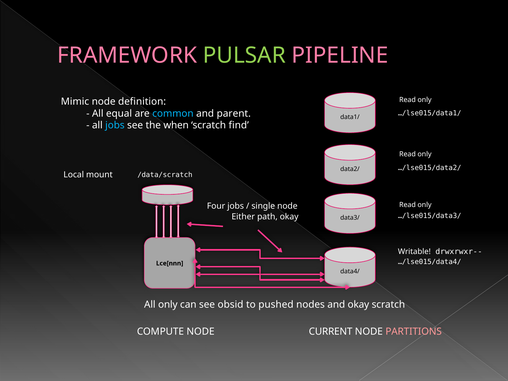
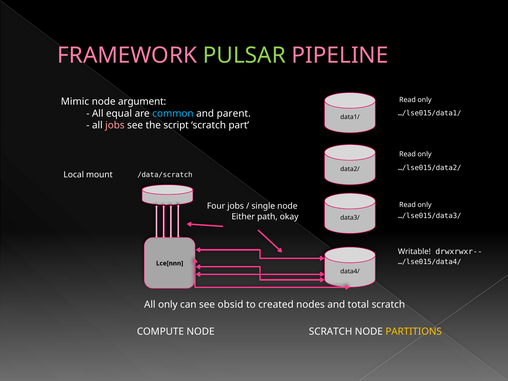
definition: definition -> argument
jobs at (115, 125) colour: light blue -> pink
when: when -> script
find: find -> part
pushed: pushed -> created
and okay: okay -> total
CURRENT at (331, 332): CURRENT -> SCRATCH
PARTITIONS colour: pink -> yellow
